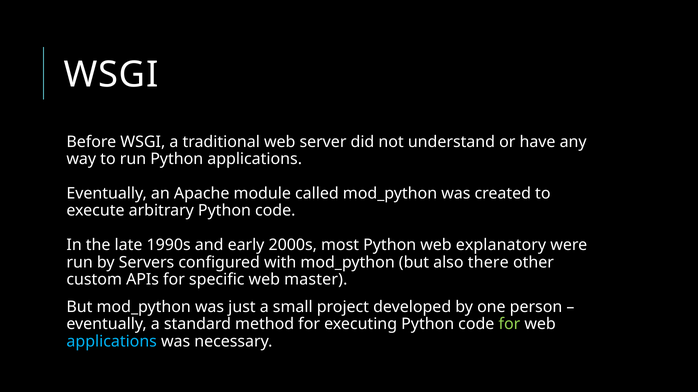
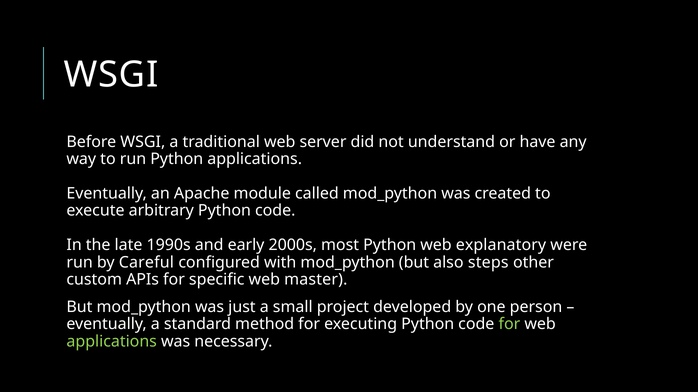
Servers: Servers -> Careful
there: there -> steps
applications at (112, 342) colour: light blue -> light green
